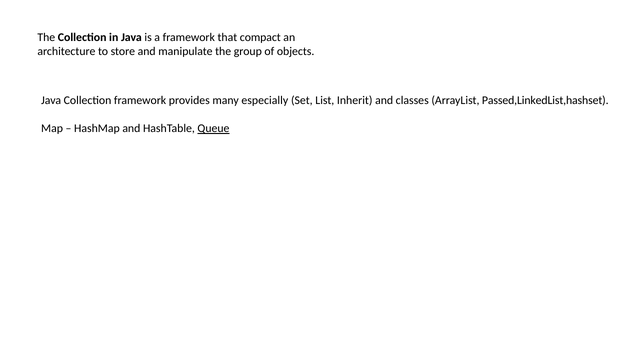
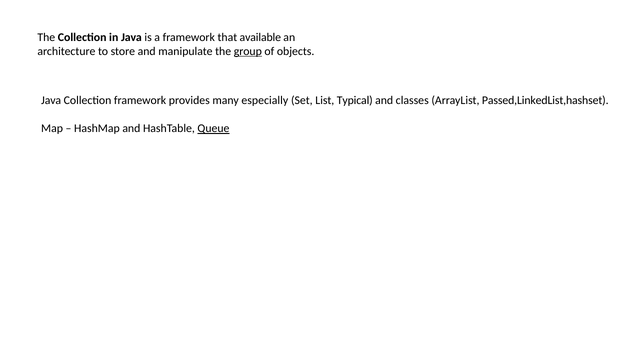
compact: compact -> available
group underline: none -> present
Inherit: Inherit -> Typical
